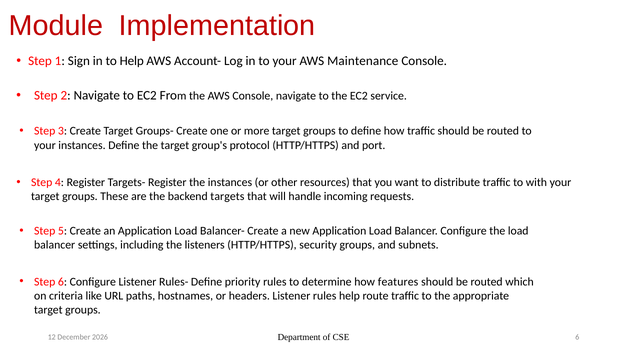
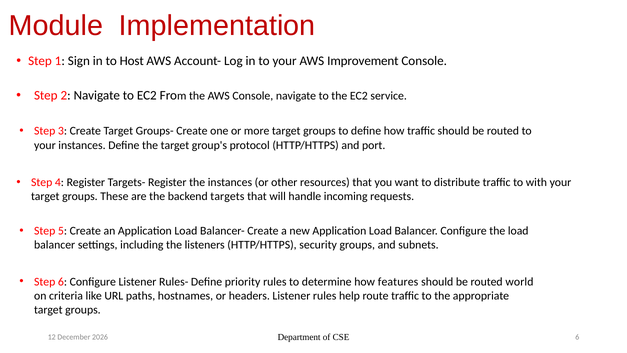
to Help: Help -> Host
Maintenance: Maintenance -> Improvement
which: which -> world
